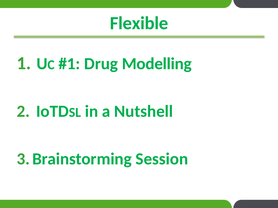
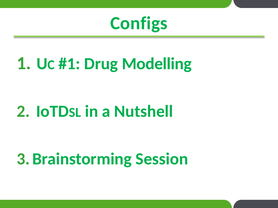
Flexible: Flexible -> Configs
